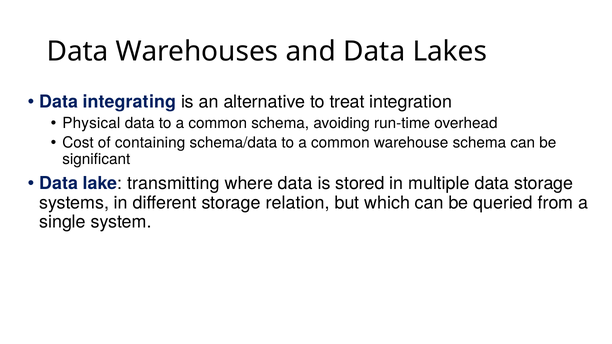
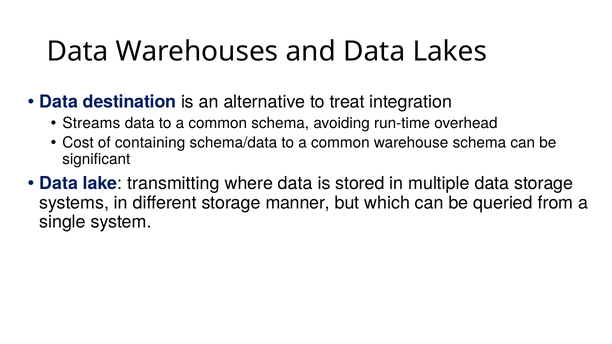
integrating: integrating -> destination
Physical: Physical -> Streams
relation: relation -> manner
